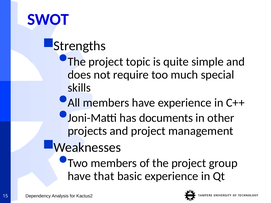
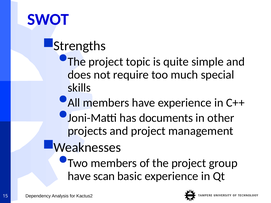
that: that -> scan
